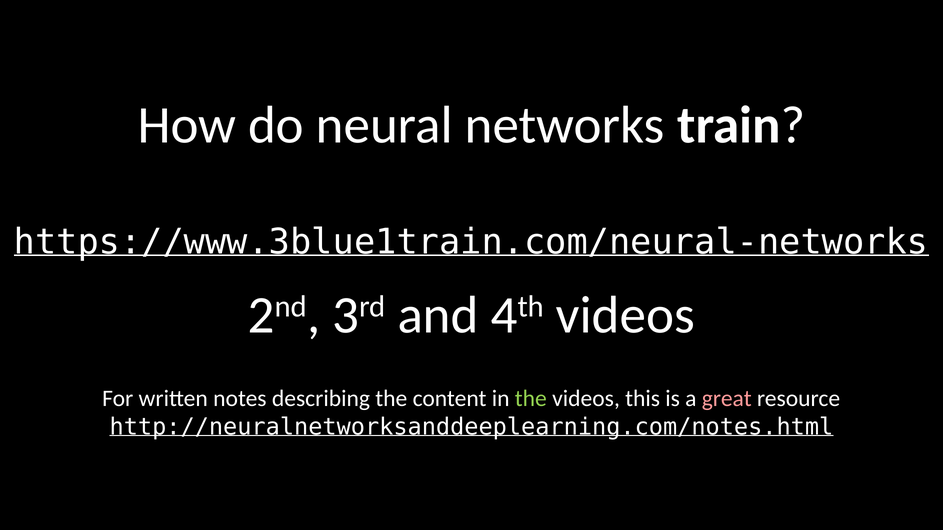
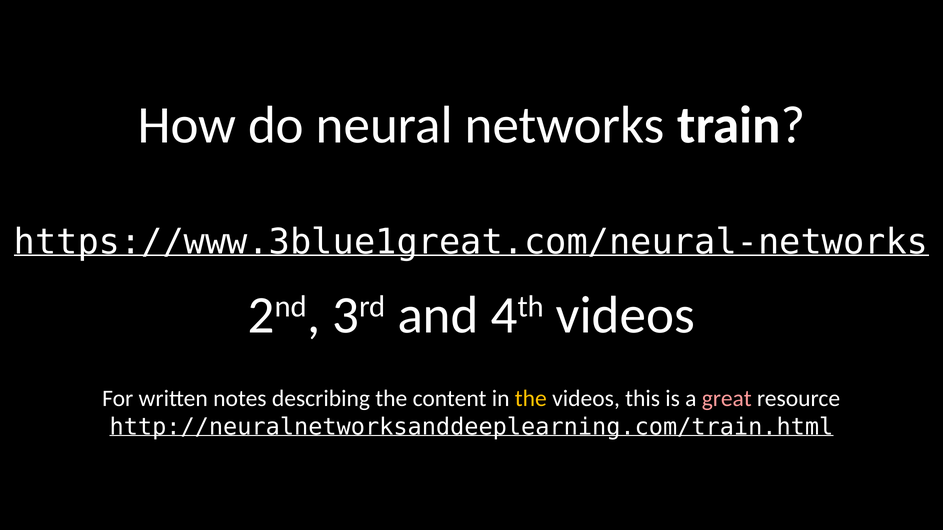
https://www.3blue1train.com/neural-networks: https://www.3blue1train.com/neural-networks -> https://www.3blue1great.com/neural-networks
the at (531, 399) colour: light green -> yellow
http://neuralnetworksanddeeplearning.com/notes.html: http://neuralnetworksanddeeplearning.com/notes.html -> http://neuralnetworksanddeeplearning.com/train.html
